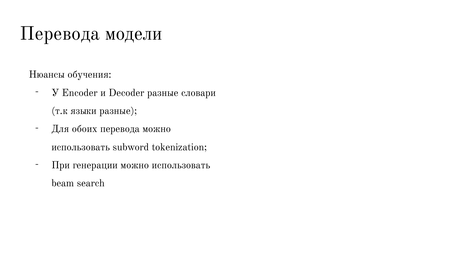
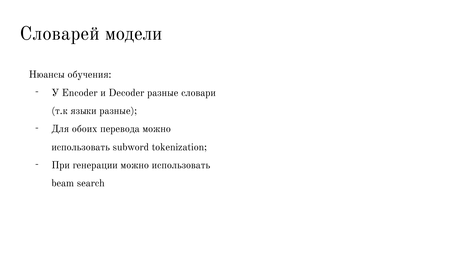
Перевода at (60, 34): Перевода -> Словарей
